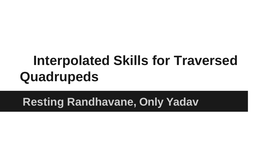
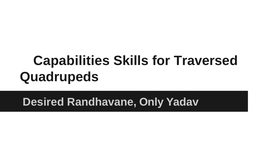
Interpolated: Interpolated -> Capabilities
Resting: Resting -> Desired
